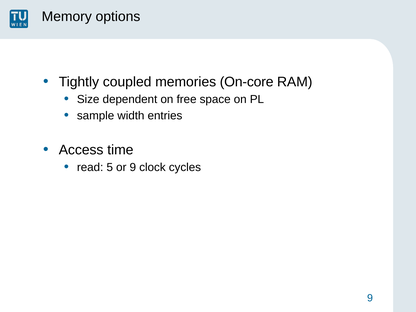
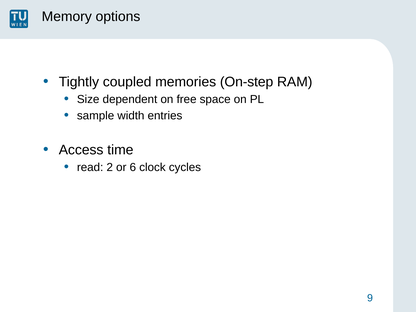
On-core: On-core -> On-step
5: 5 -> 2
or 9: 9 -> 6
